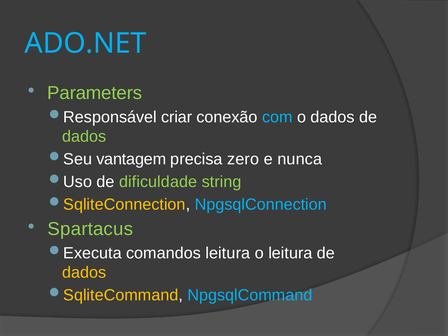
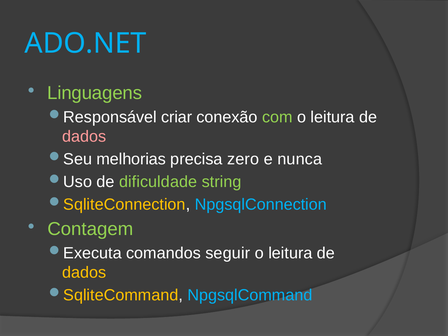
Parameters: Parameters -> Linguagens
com colour: light blue -> light green
dados at (333, 117): dados -> leitura
dados at (84, 136) colour: light green -> pink
vantagem: vantagem -> melhorias
Spartacus: Spartacus -> Contagem
comandos leitura: leitura -> seguir
